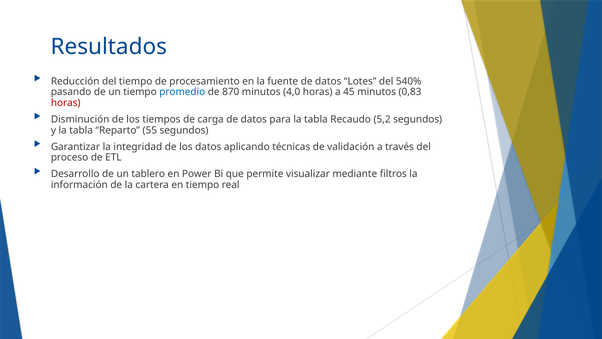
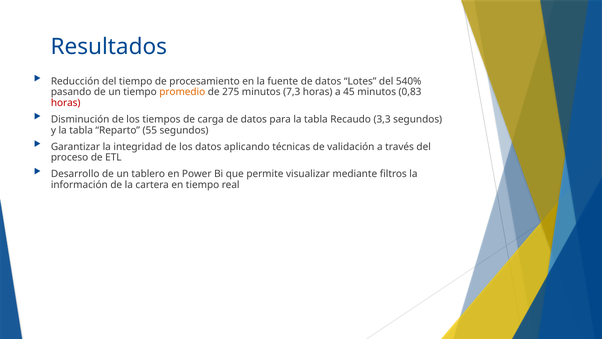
promedio colour: blue -> orange
870: 870 -> 275
4,0: 4,0 -> 7,3
5,2: 5,2 -> 3,3
